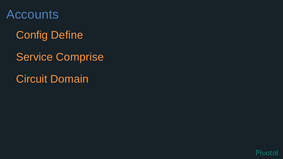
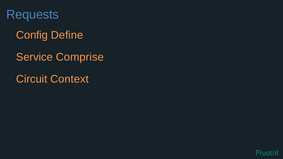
Accounts: Accounts -> Requests
Domain: Domain -> Context
